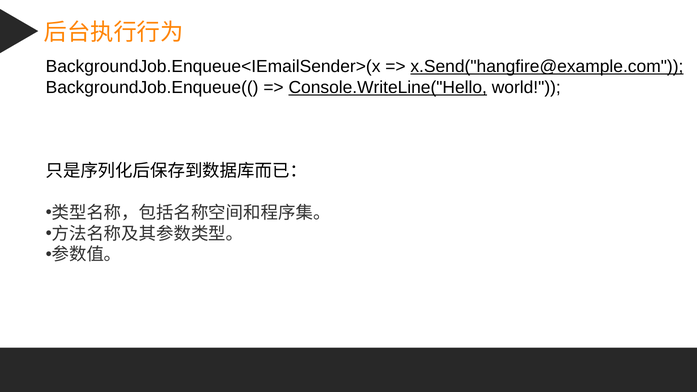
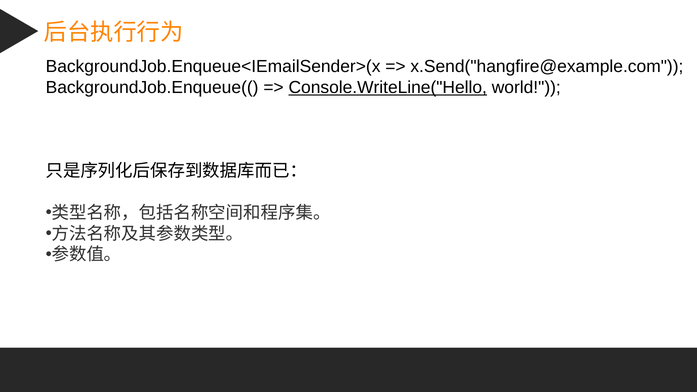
x.Send("hangfire@example.com underline: present -> none
